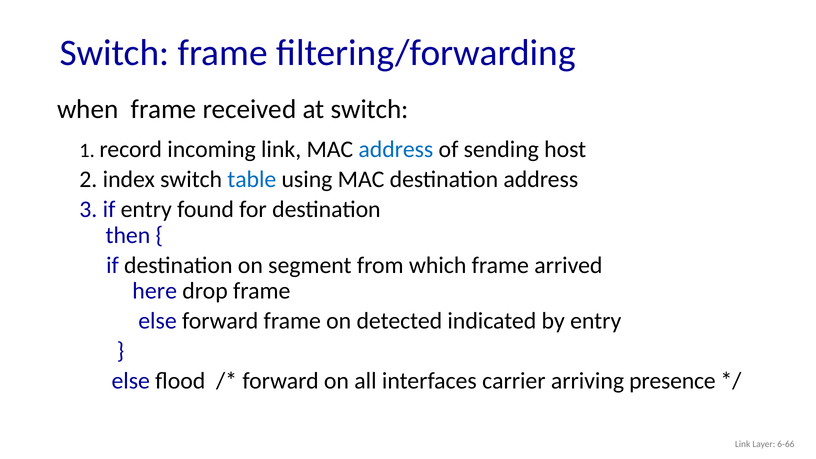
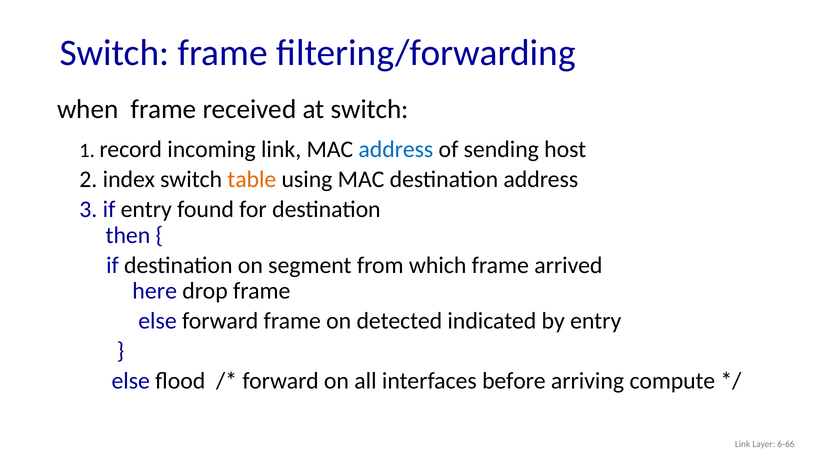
table colour: blue -> orange
carrier: carrier -> before
presence: presence -> compute
